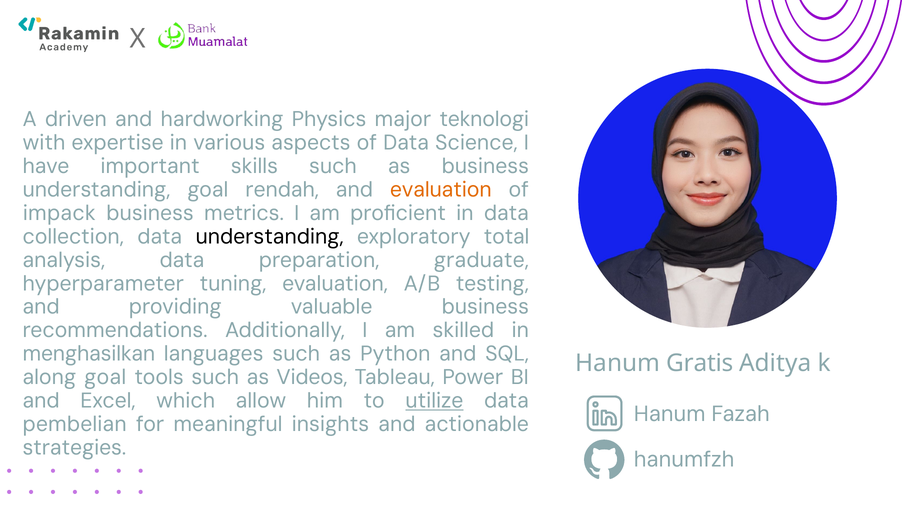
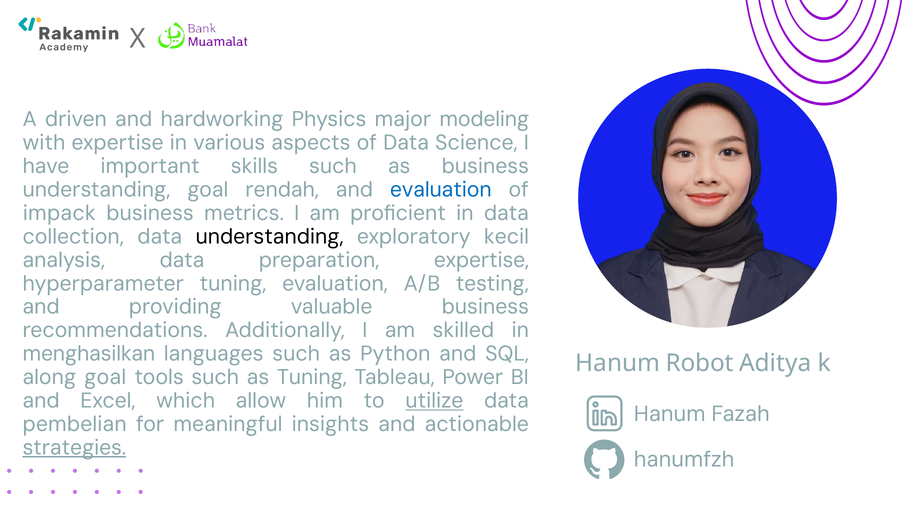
teknologi: teknologi -> modeling
evaluation at (441, 189) colour: orange -> blue
total: total -> kecil
preparation graduate: graduate -> expertise
Gratis: Gratis -> Robot
as Videos: Videos -> Tuning
strategies underline: none -> present
